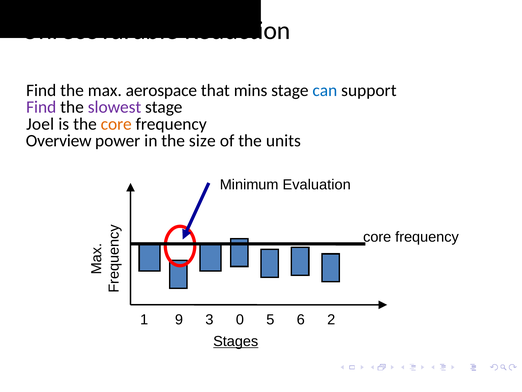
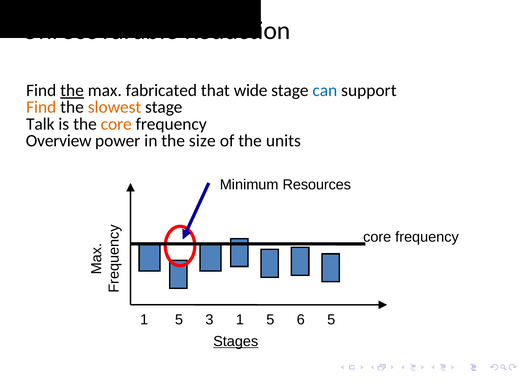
the at (72, 90) underline: none -> present
aerospace: aerospace -> fabricated
mins: mins -> wide
Find at (41, 107) colour: purple -> orange
slowest colour: purple -> orange
Joel: Joel -> Talk
Evaluation: Evaluation -> Resources
1 9: 9 -> 5
3 0: 0 -> 1
5 2: 2 -> 5
